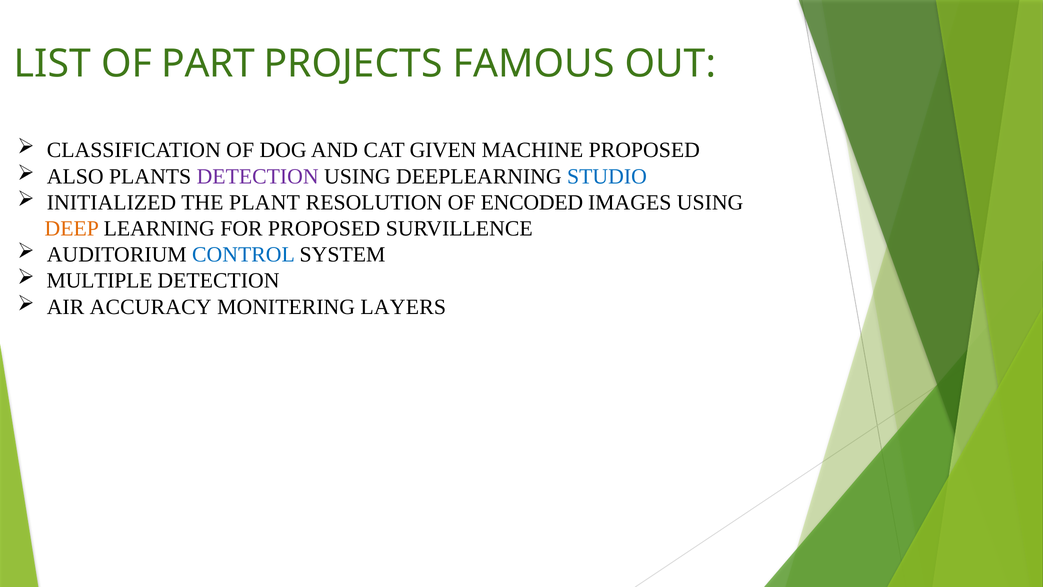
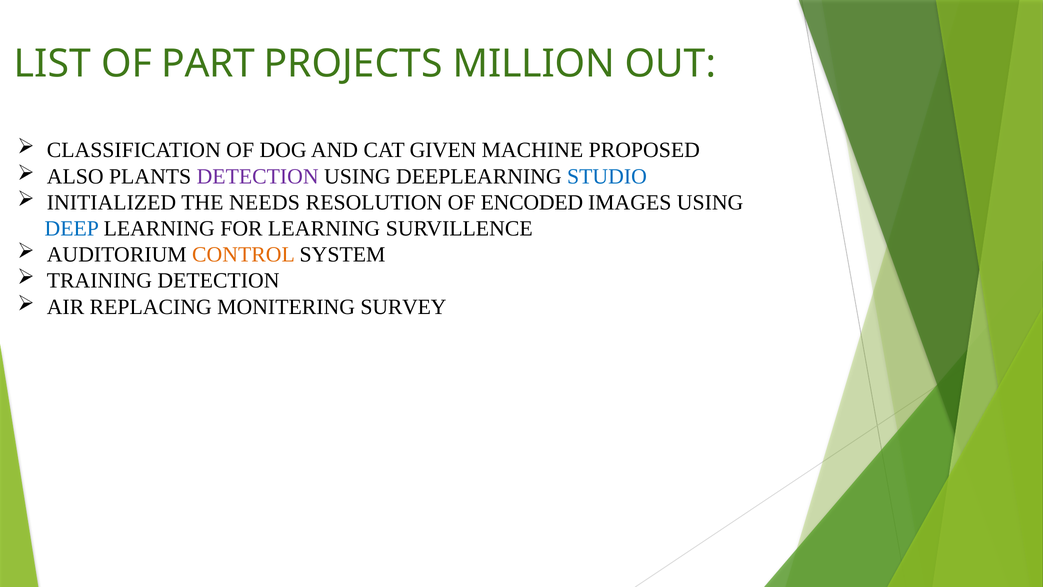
FAMOUS: FAMOUS -> MILLION
PLANT: PLANT -> NEEDS
DEEP colour: orange -> blue
FOR PROPOSED: PROPOSED -> LEARNING
CONTROL colour: blue -> orange
MULTIPLE: MULTIPLE -> TRAINING
ACCURACY: ACCURACY -> REPLACING
LAYERS: LAYERS -> SURVEY
